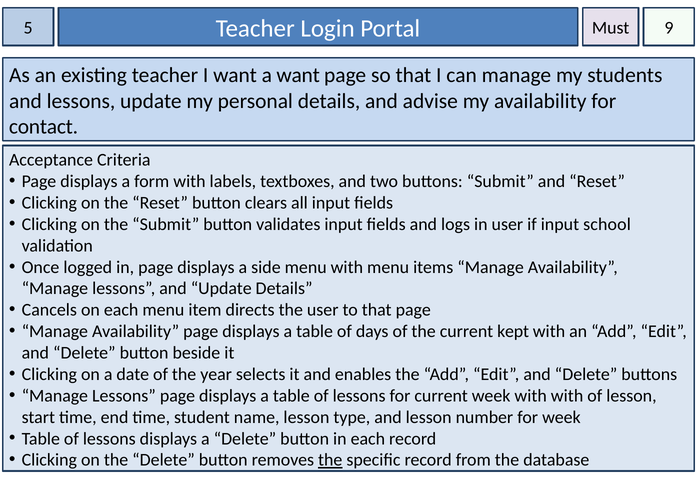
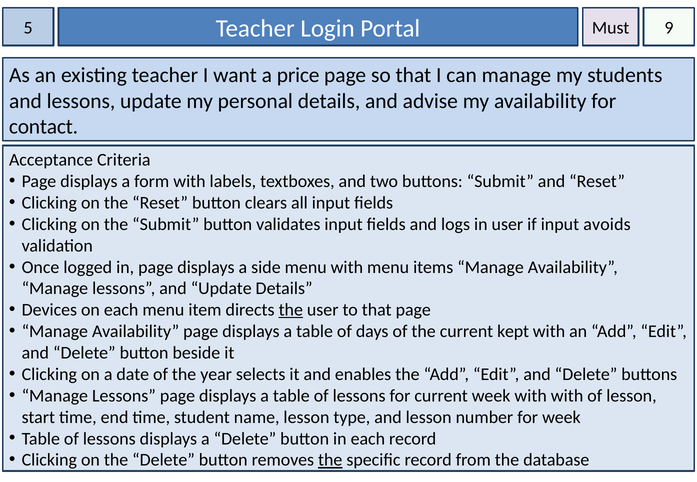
a want: want -> price
school: school -> avoids
Cancels: Cancels -> Devices
the at (291, 310) underline: none -> present
